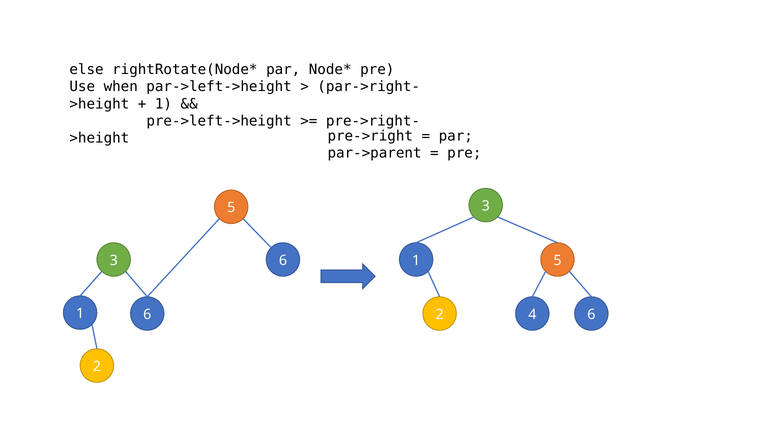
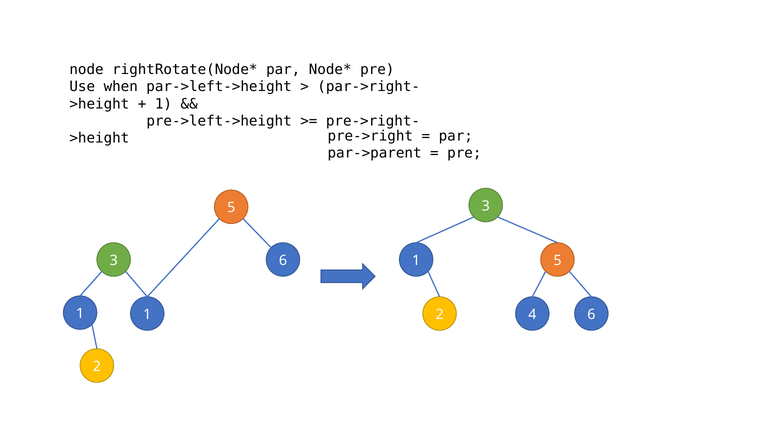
else: else -> node
1 6: 6 -> 1
